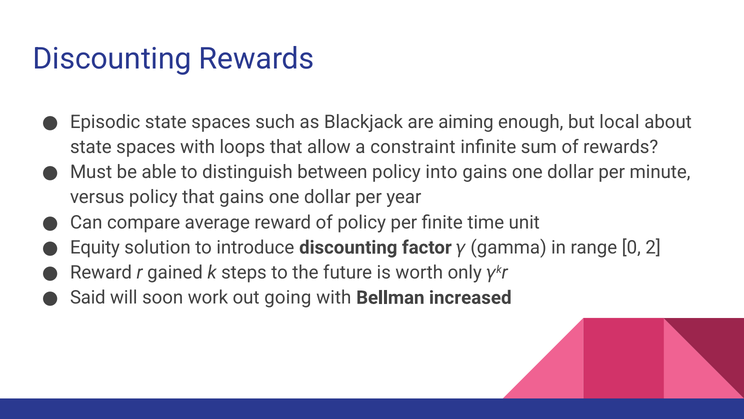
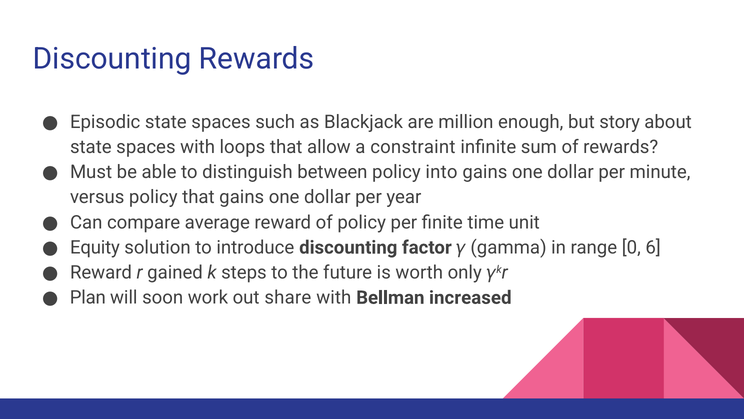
aiming: aiming -> million
local: local -> story
2: 2 -> 6
Said: Said -> Plan
going: going -> share
